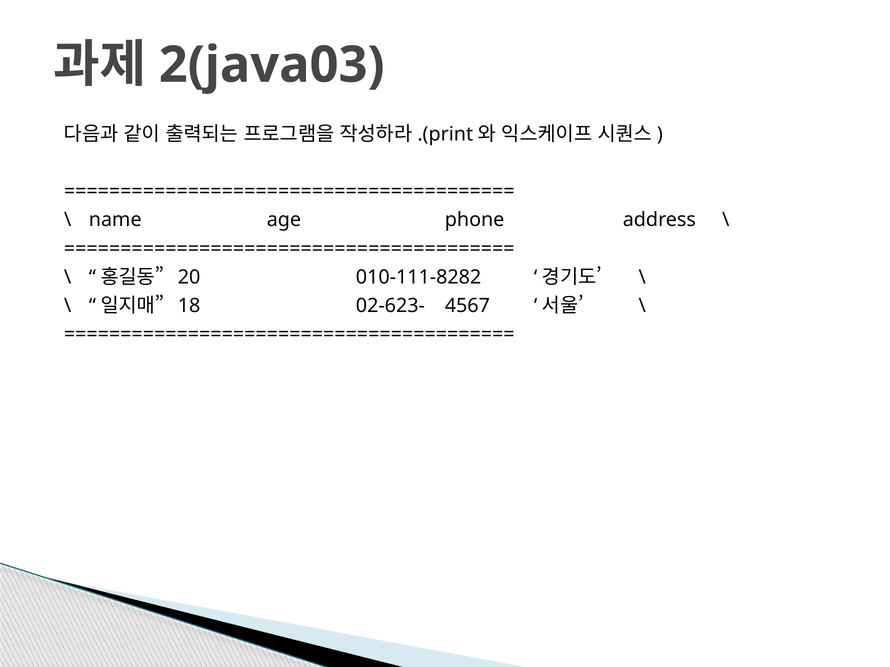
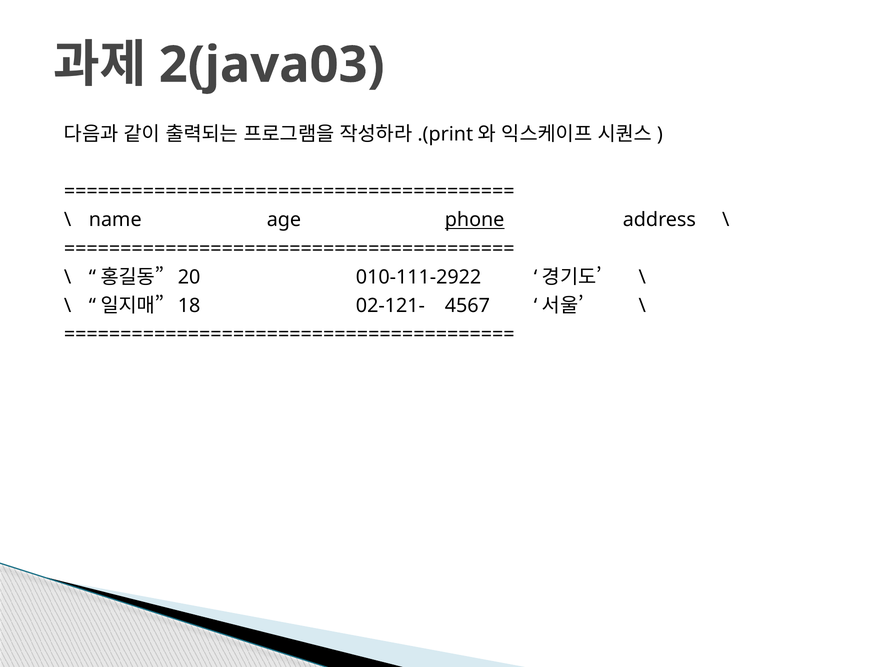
phone underline: none -> present
010-111-8282: 010-111-8282 -> 010-111-2922
02-623-: 02-623- -> 02-121-
